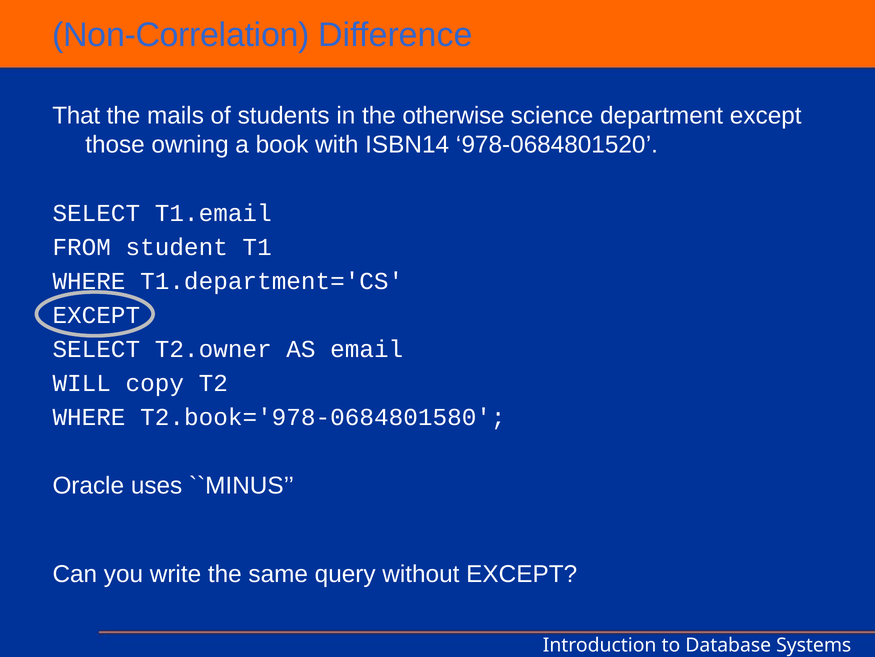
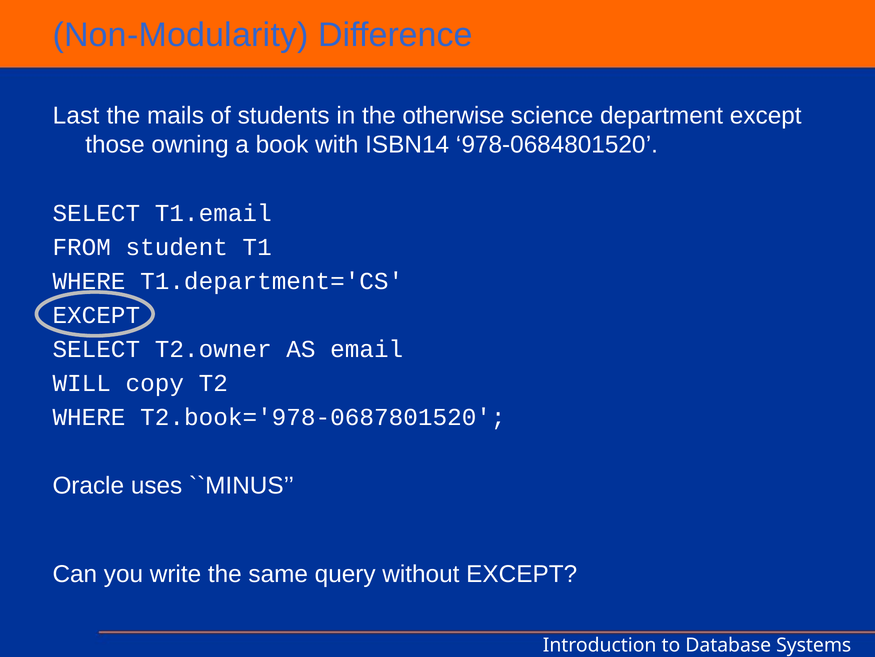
Non-Correlation: Non-Correlation -> Non-Modularity
That: That -> Last
T2.book='978-0684801580: T2.book='978-0684801580 -> T2.book='978-0687801520
